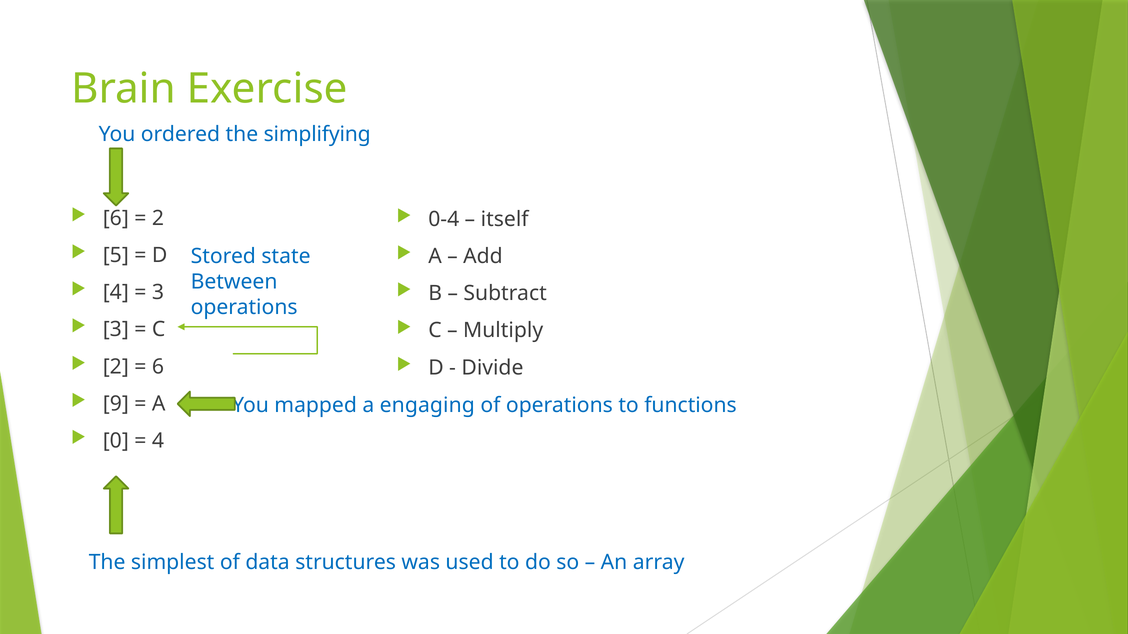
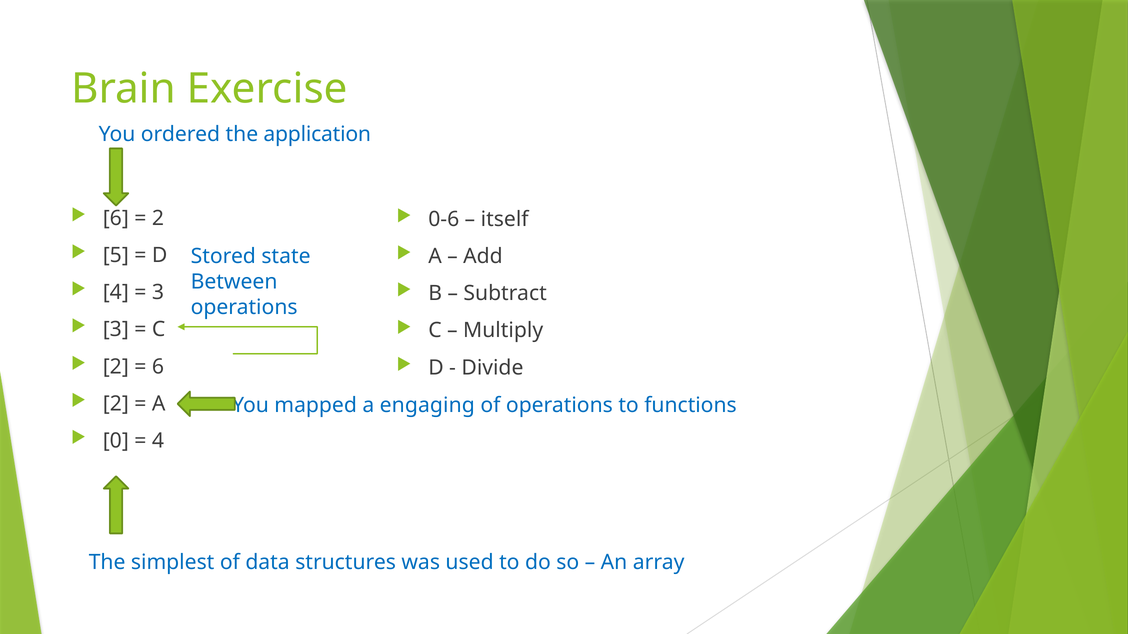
simplifying: simplifying -> application
0-4: 0-4 -> 0-6
9 at (116, 404): 9 -> 2
